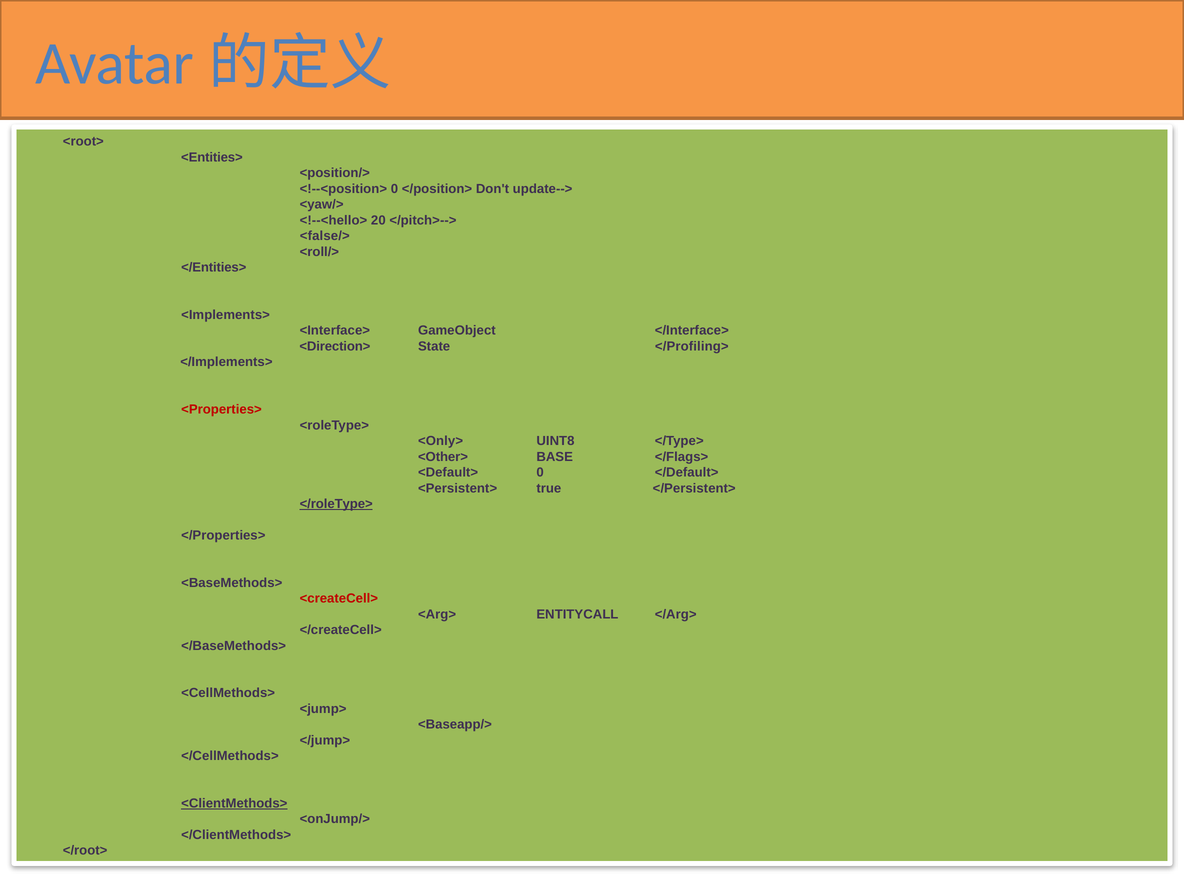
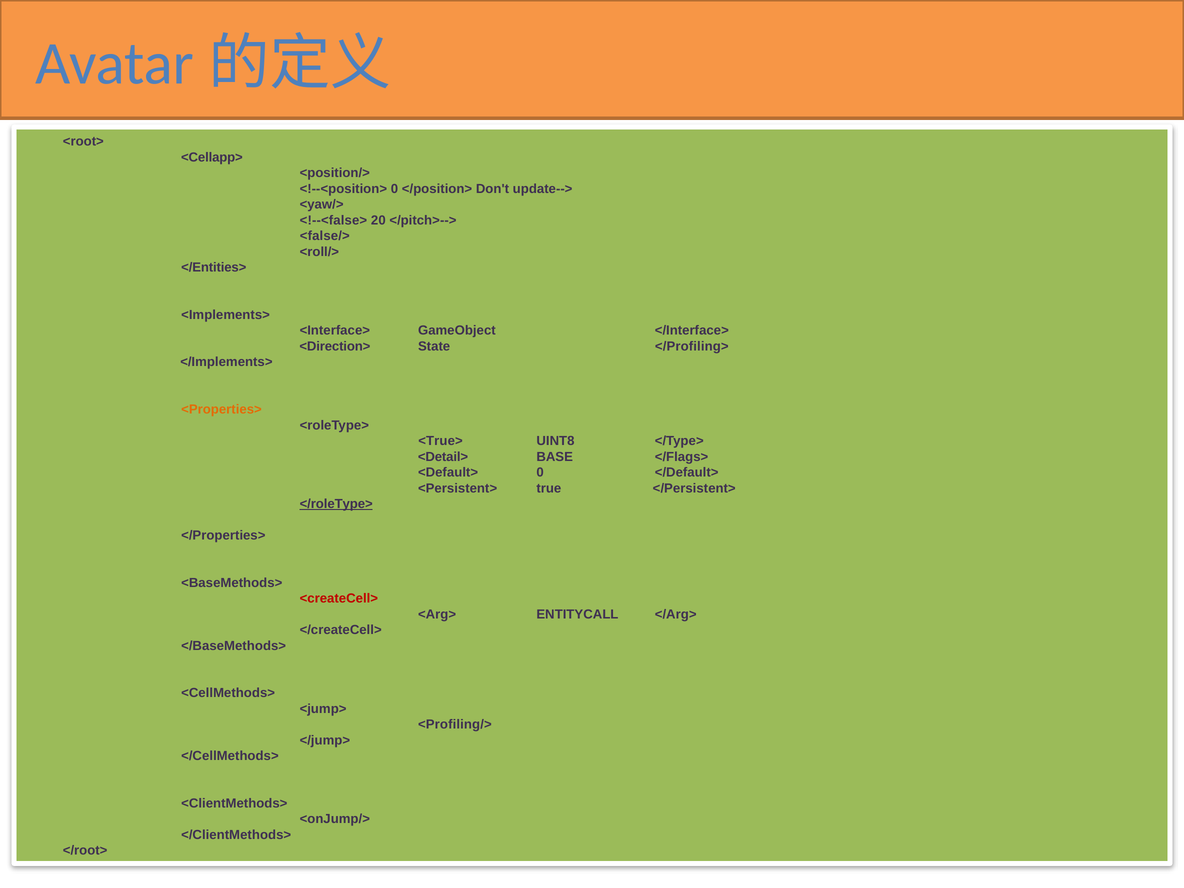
<Entities>: <Entities> -> <Cellapp>
<!--<hello>: <!--<hello> -> <!--<false>
<Properties> colour: red -> orange
<Only>: <Only> -> <True>
<Other>: <Other> -> <Detail>
<Baseapp/>: <Baseapp/> -> <Profiling/>
<ClientMethods> underline: present -> none
